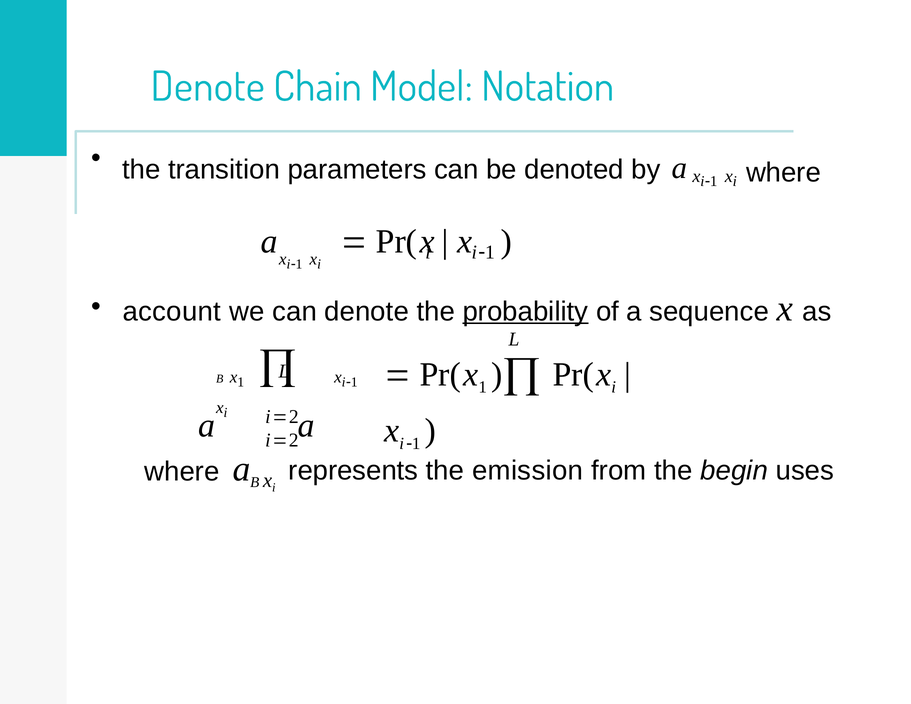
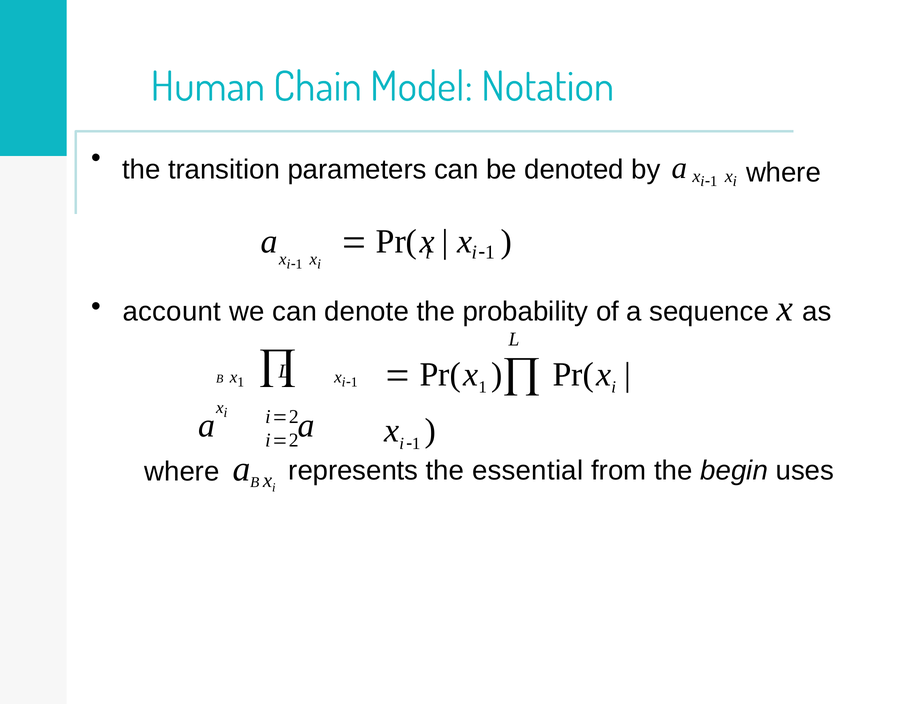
Denote at (208, 87): Denote -> Human
probability underline: present -> none
emission: emission -> essential
